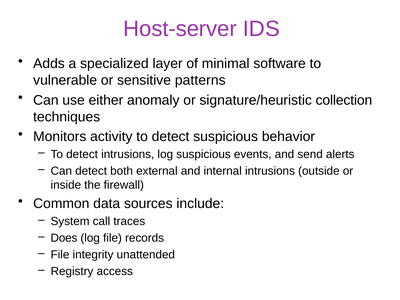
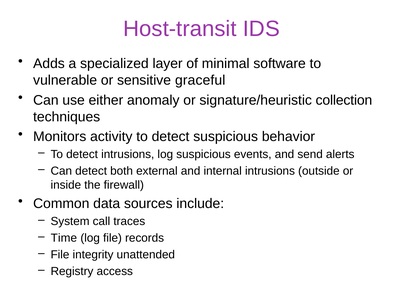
Host-server: Host-server -> Host-transit
patterns: patterns -> graceful
Does: Does -> Time
